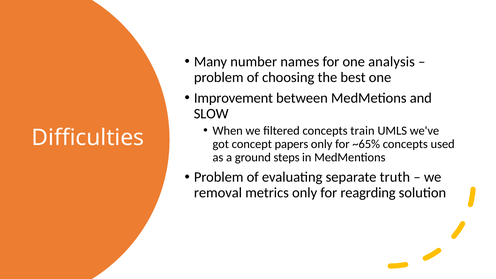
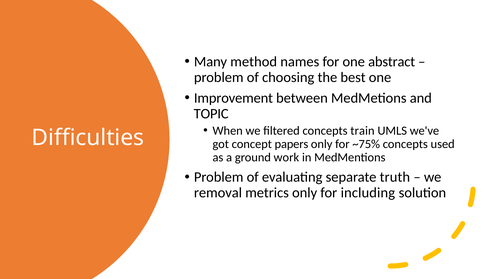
number: number -> method
analysis: analysis -> abstract
SLOW: SLOW -> TOPIC
~65%: ~65% -> ~75%
steps: steps -> work
reagrding: reagrding -> including
